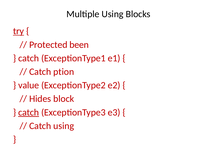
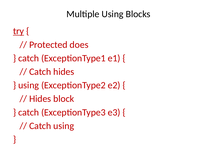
been: been -> does
Catch ption: ption -> hides
value at (29, 85): value -> using
catch at (29, 112) underline: present -> none
